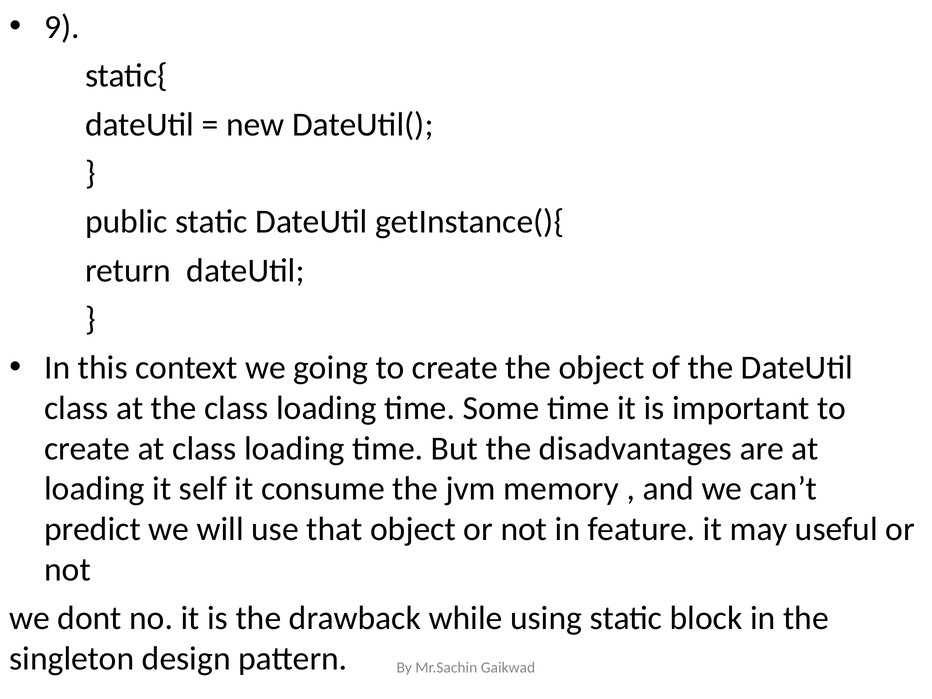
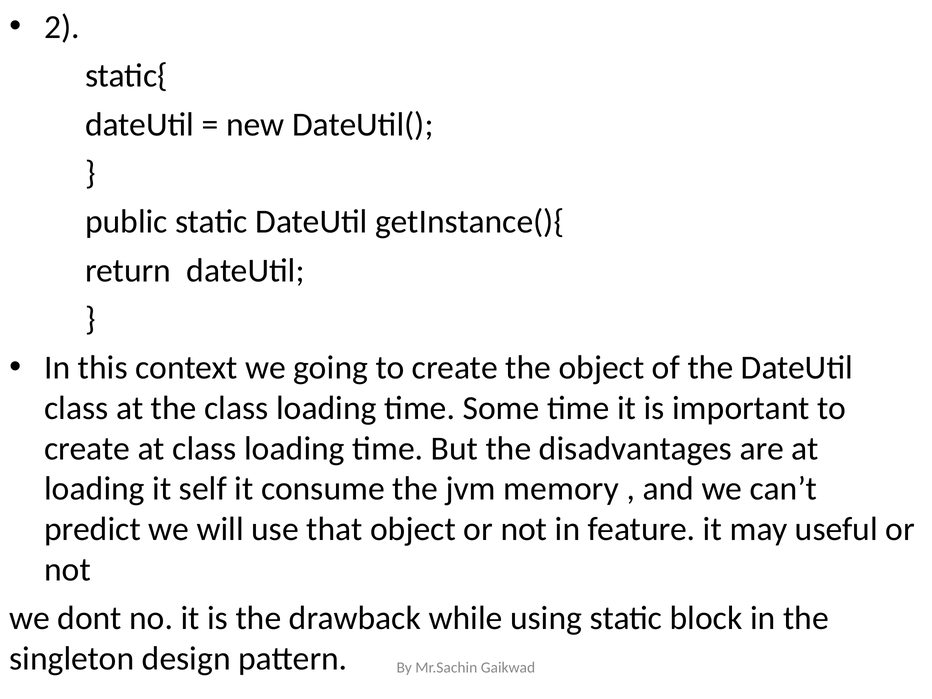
9: 9 -> 2
